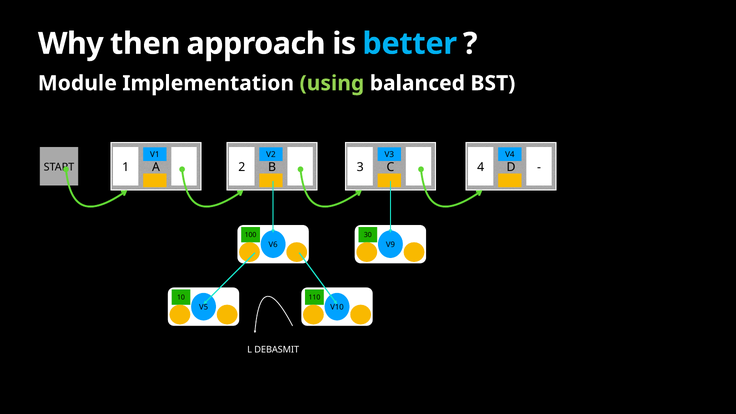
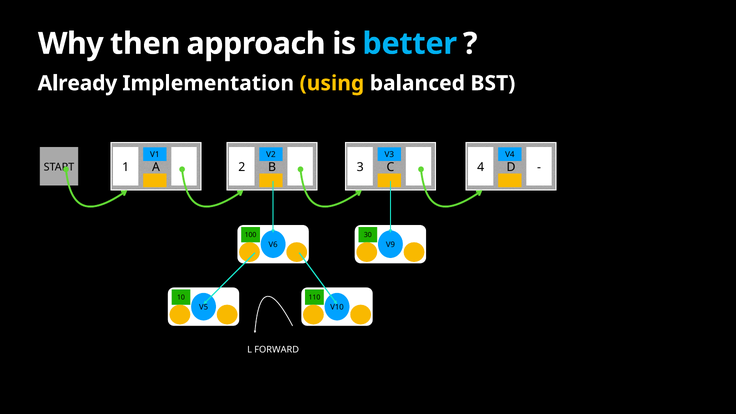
Module: Module -> Already
using colour: light green -> yellow
DEBASMIT: DEBASMIT -> FORWARD
